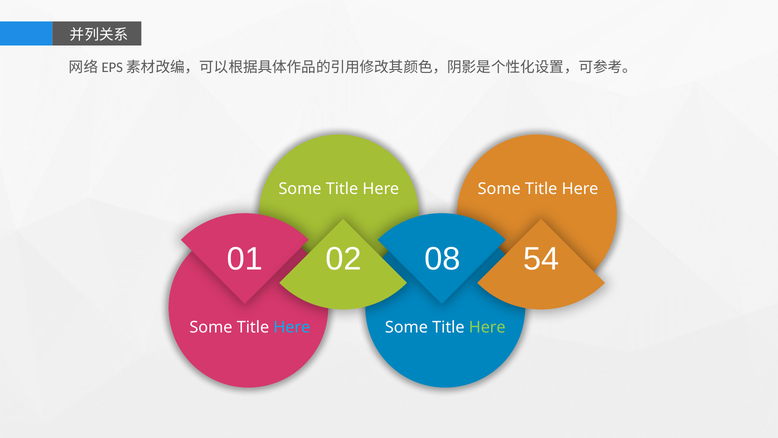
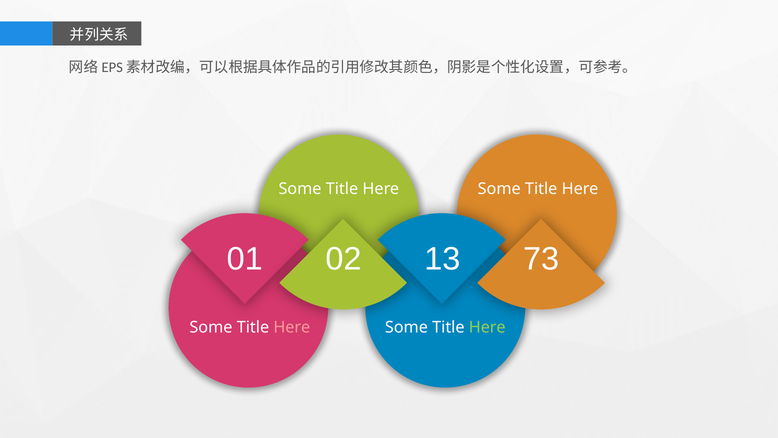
08: 08 -> 13
54: 54 -> 73
Here at (292, 327) colour: light blue -> pink
